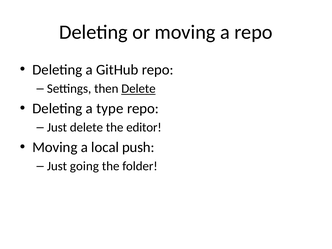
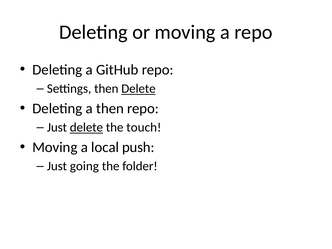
a type: type -> then
delete at (86, 127) underline: none -> present
editor: editor -> touch
